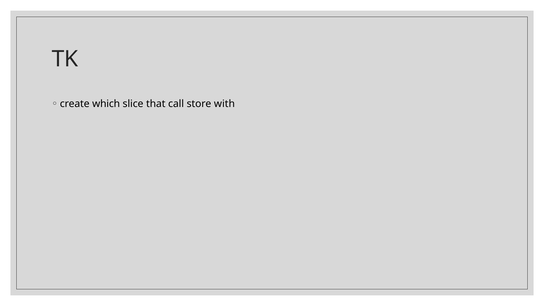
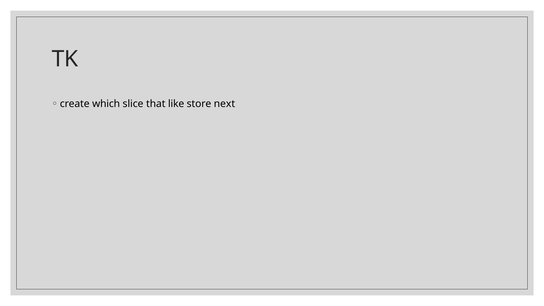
call: call -> like
with: with -> next
